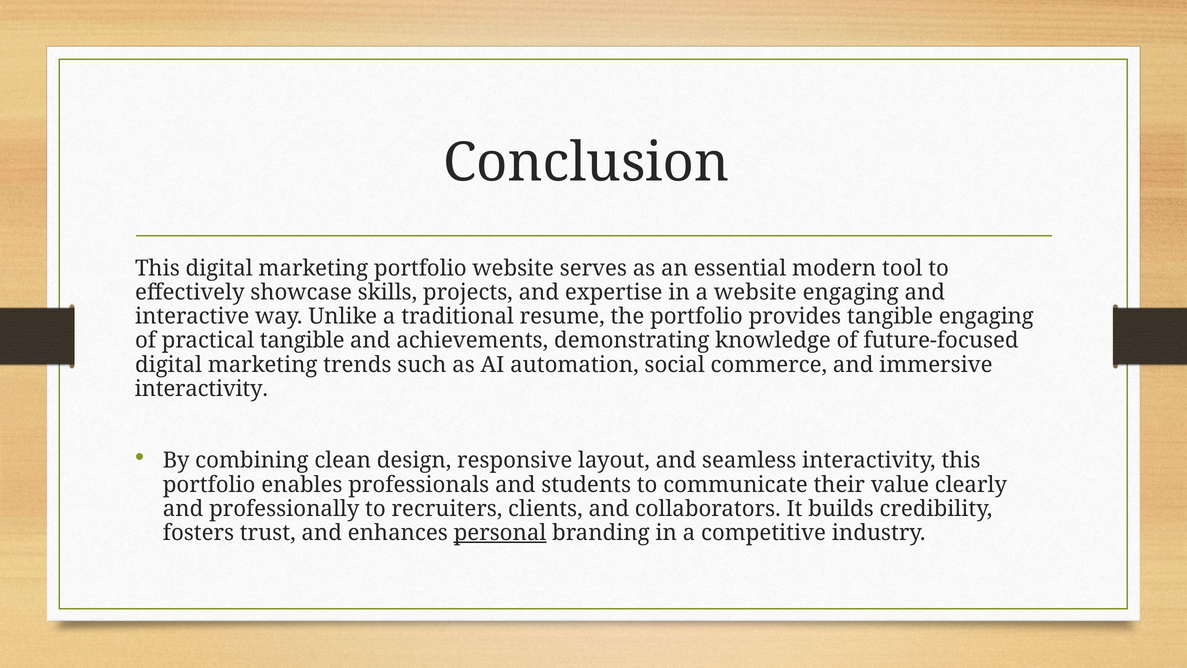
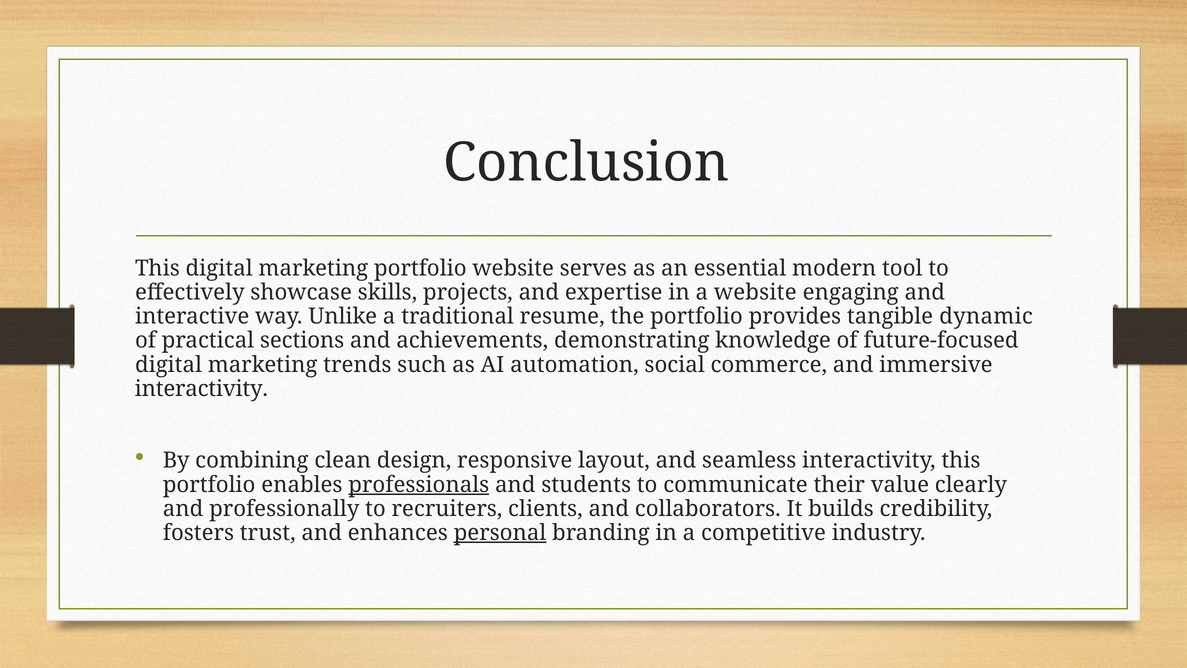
tangible engaging: engaging -> dynamic
practical tangible: tangible -> sections
professionals underline: none -> present
